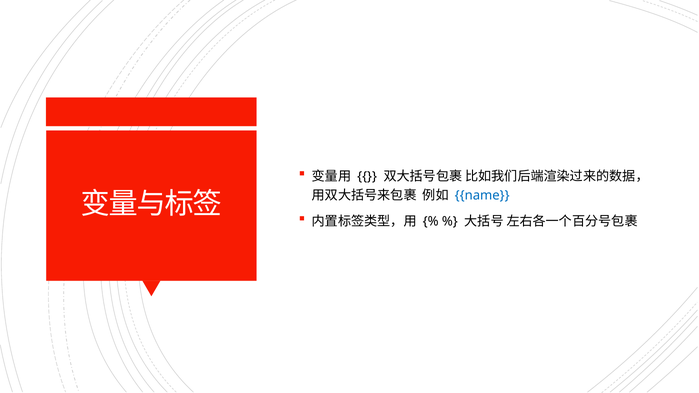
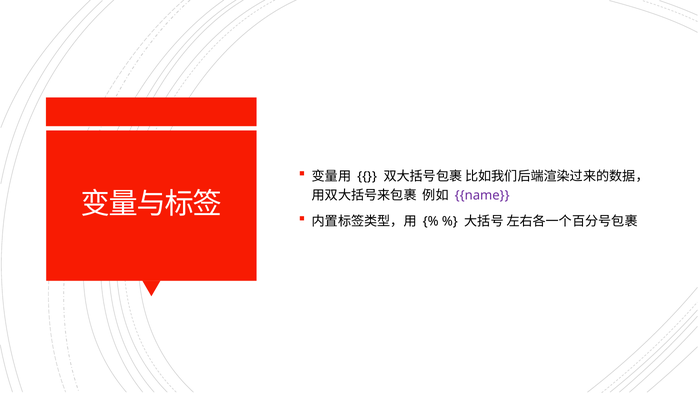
name colour: blue -> purple
